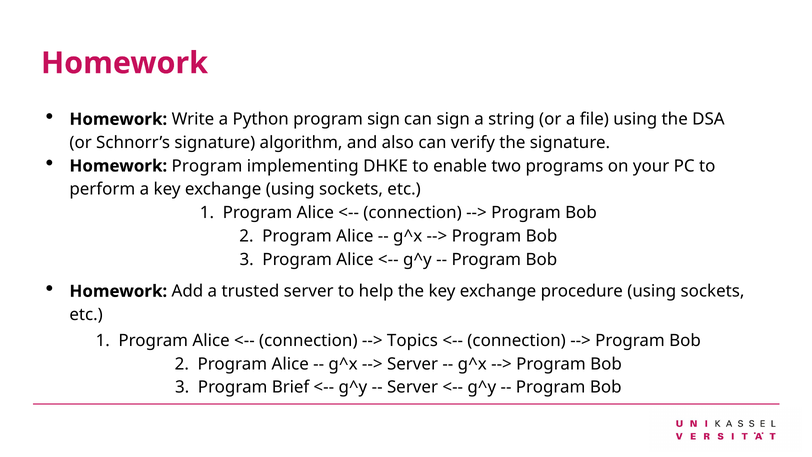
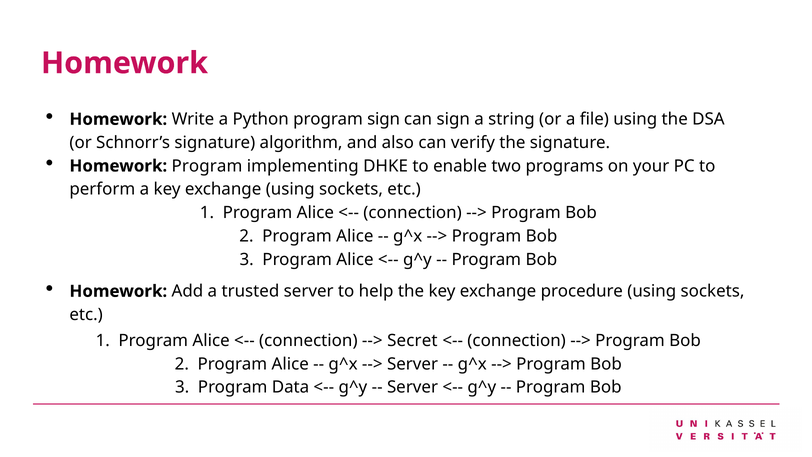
Topics: Topics -> Secret
Brief: Brief -> Data
